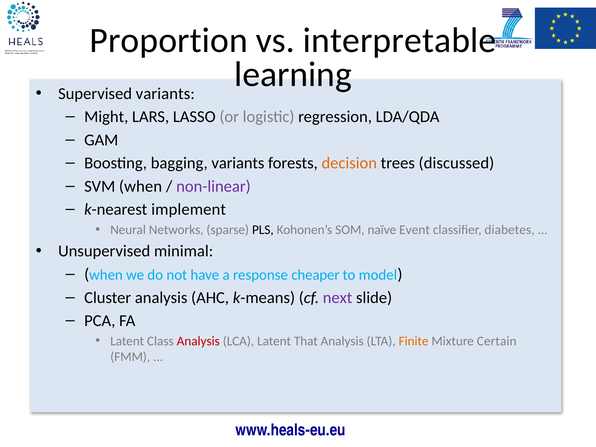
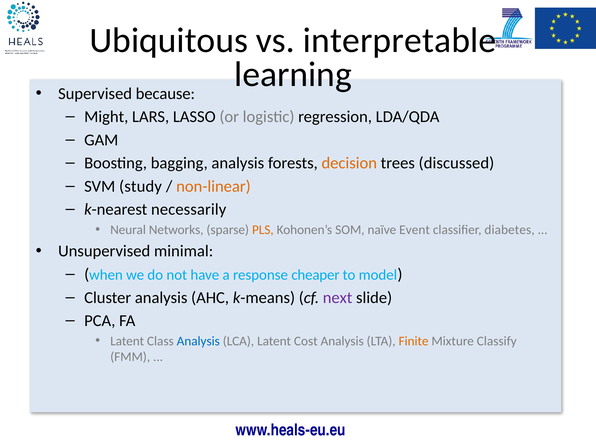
Proportion: Proportion -> Ubiquitous
Supervised variants: variants -> because
bagging variants: variants -> analysis
SVM when: when -> study
non-linear colour: purple -> orange
implement: implement -> necessarily
PLS colour: black -> orange
Analysis at (198, 341) colour: red -> blue
That: That -> Cost
Certain: Certain -> Classify
